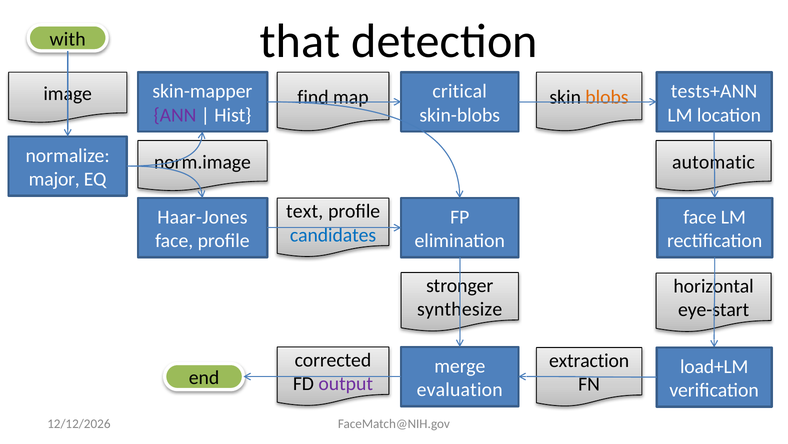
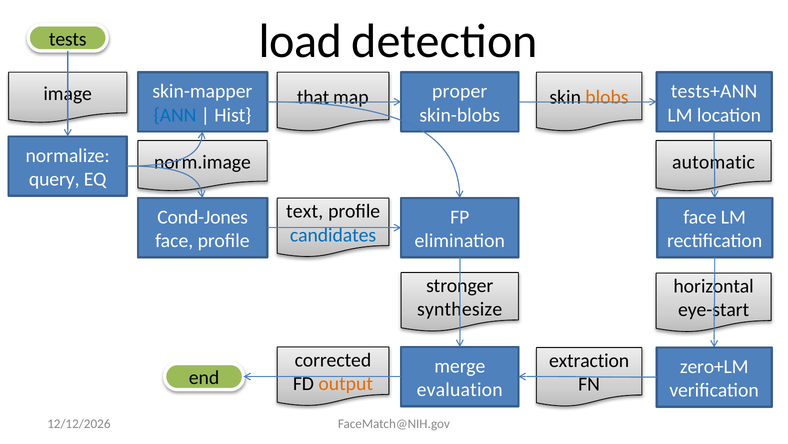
that: that -> load
with: with -> tests
critical: critical -> proper
find: find -> that
ANN colour: purple -> blue
major: major -> query
Haar-Jones: Haar-Jones -> Cond-Jones
load+LM: load+LM -> zero+LM
output colour: purple -> orange
